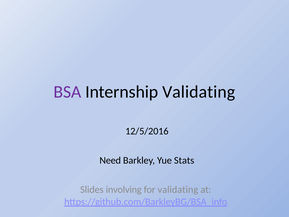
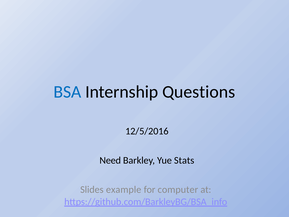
BSA colour: purple -> blue
Internship Validating: Validating -> Questions
involving: involving -> example
for validating: validating -> computer
